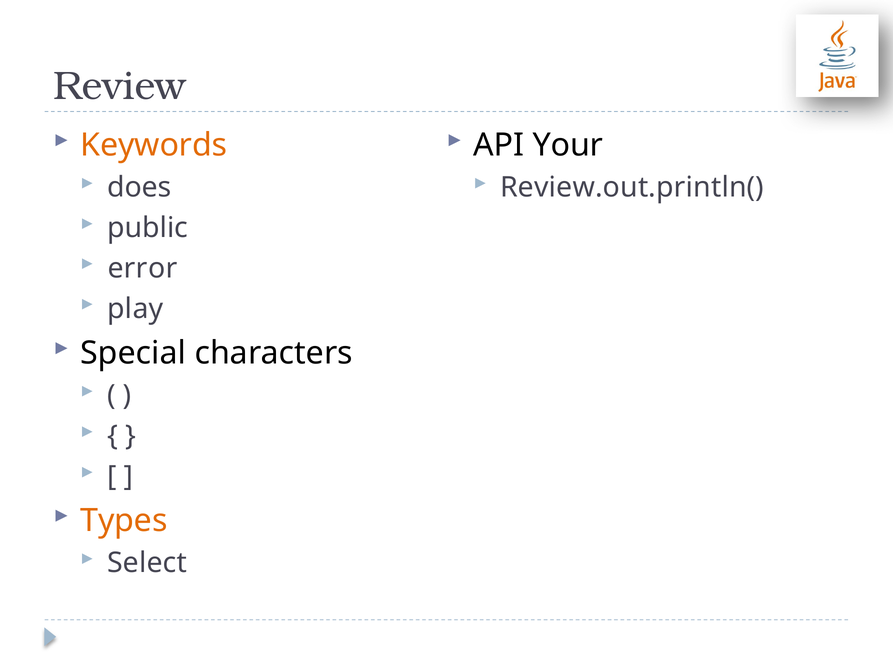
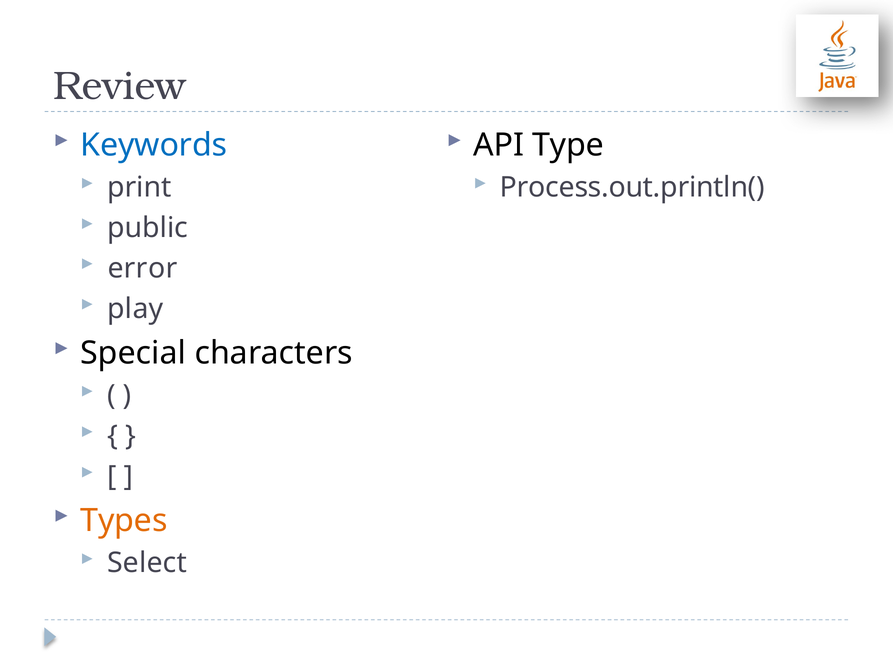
Keywords colour: orange -> blue
Your: Your -> Type
does: does -> print
Review.out.println(: Review.out.println( -> Process.out.println(
